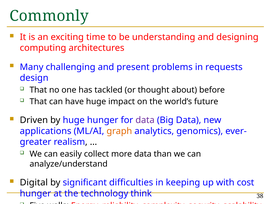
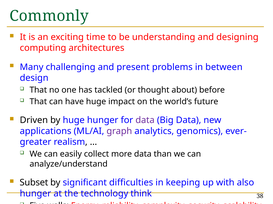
requests: requests -> between
graph colour: orange -> purple
Digital: Digital -> Subset
cost: cost -> also
